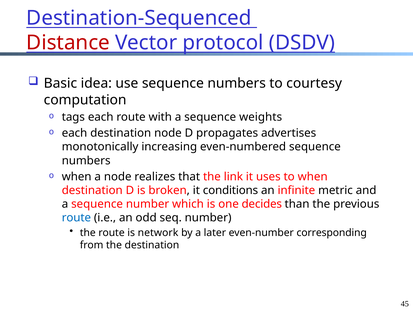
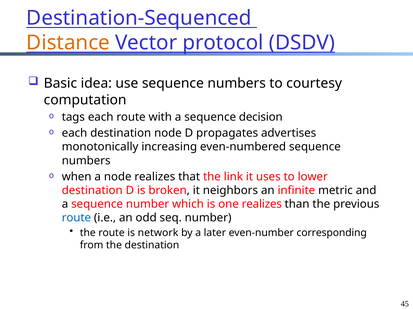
Distance colour: red -> orange
weights: weights -> decision
to when: when -> lower
conditions: conditions -> neighbors
one decides: decides -> realizes
